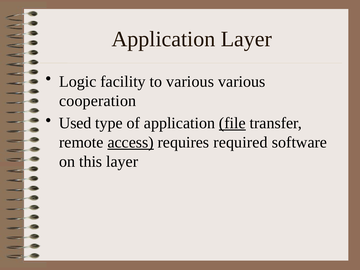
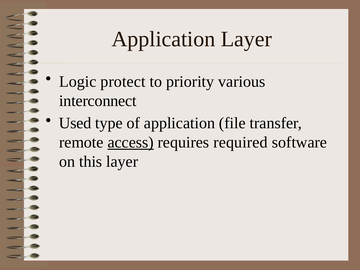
facility: facility -> protect
to various: various -> priority
cooperation: cooperation -> interconnect
file underline: present -> none
